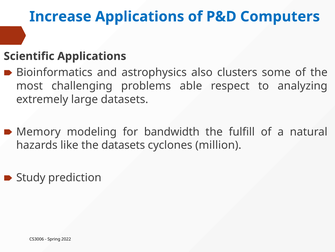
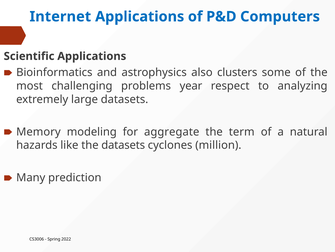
Increase: Increase -> Internet
able: able -> year
bandwidth: bandwidth -> aggregate
fulfill: fulfill -> term
Study: Study -> Many
